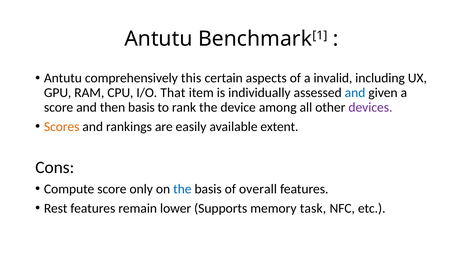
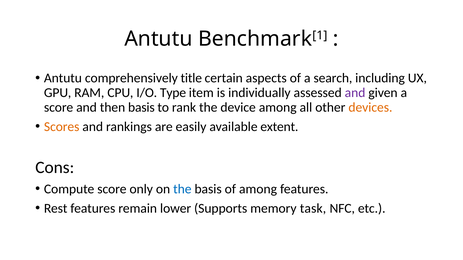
this: this -> title
invalid: invalid -> search
That: That -> Type
and at (355, 93) colour: blue -> purple
devices colour: purple -> orange
of overall: overall -> among
